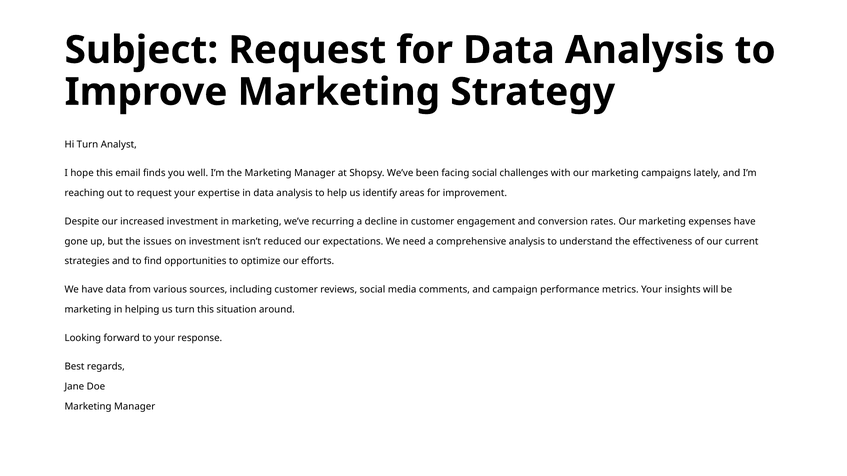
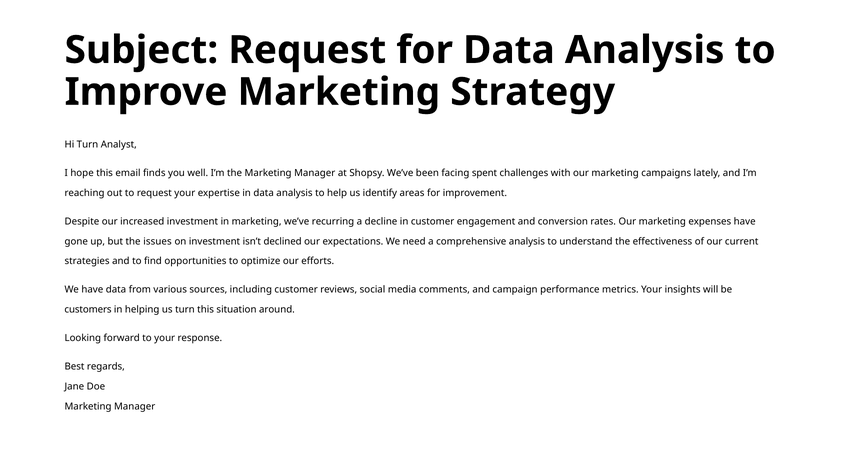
facing social: social -> spent
reduced: reduced -> declined
marketing at (88, 310): marketing -> customers
